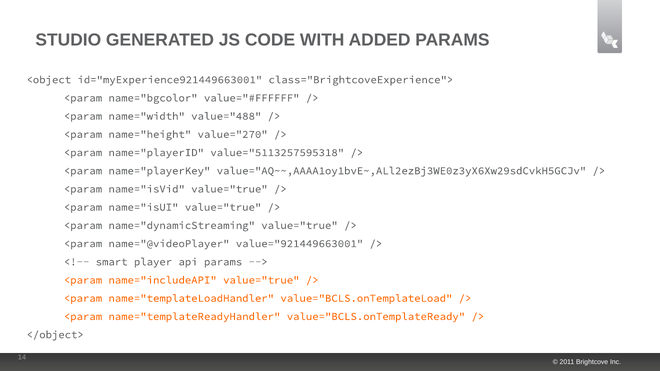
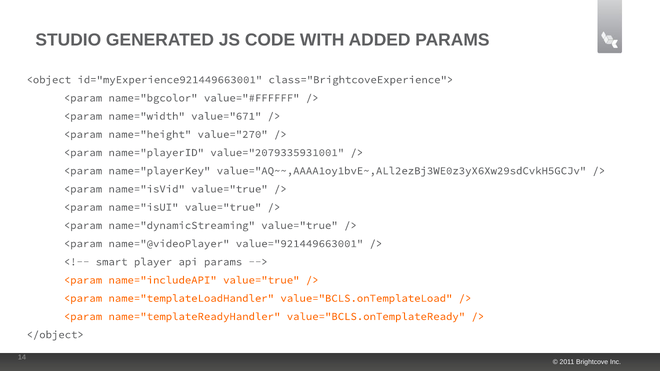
value="488: value="488 -> value="671
value="5113257595318: value="5113257595318 -> value="2079335931001
